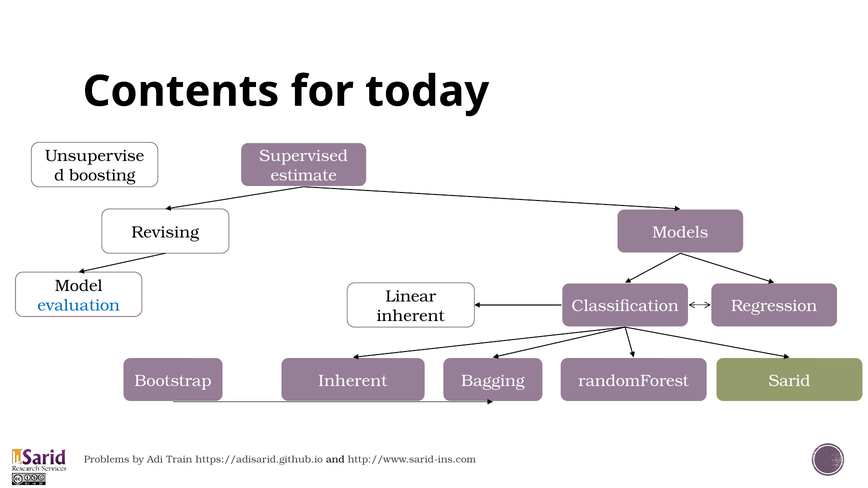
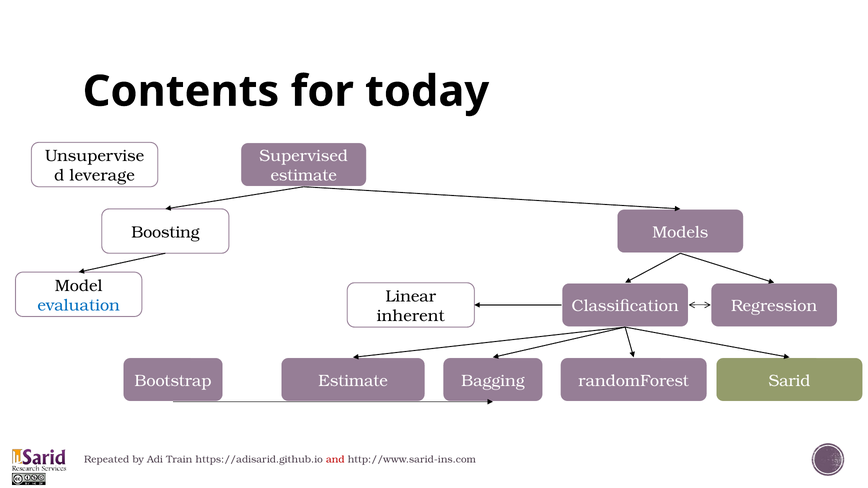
boosting: boosting -> leverage
Revising: Revising -> Boosting
Inherent at (353, 381): Inherent -> Estimate
Problems: Problems -> Repeated
and colour: black -> red
